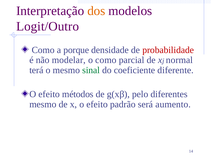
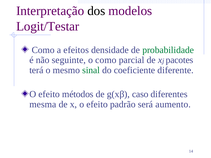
dos colour: orange -> black
Logit/Outro: Logit/Outro -> Logit/Testar
porque: porque -> efeitos
probabilidade colour: red -> green
modelar: modelar -> seguinte
normal: normal -> pacotes
pelo: pelo -> caso
mesmo at (43, 104): mesmo -> mesma
